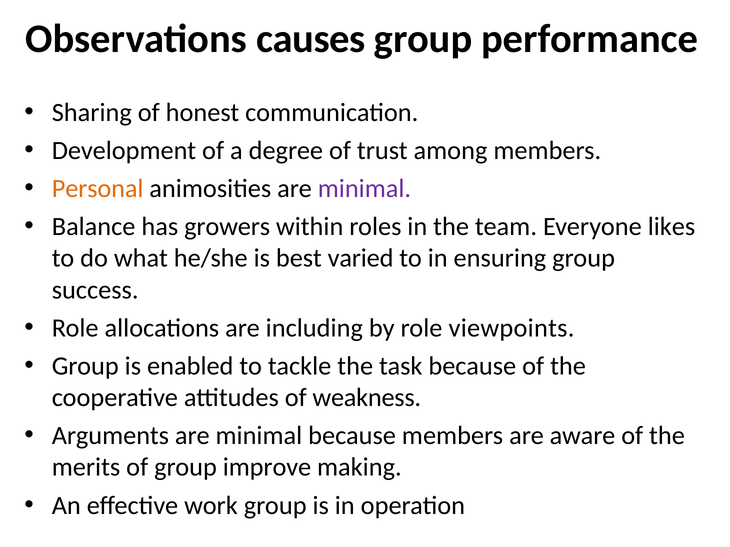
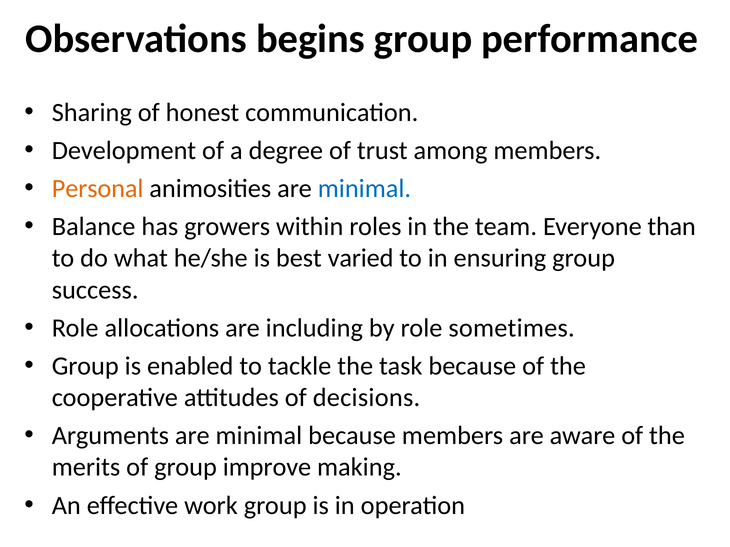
causes: causes -> begins
minimal at (364, 189) colour: purple -> blue
likes: likes -> than
viewpoints: viewpoints -> sometimes
weakness: weakness -> decisions
